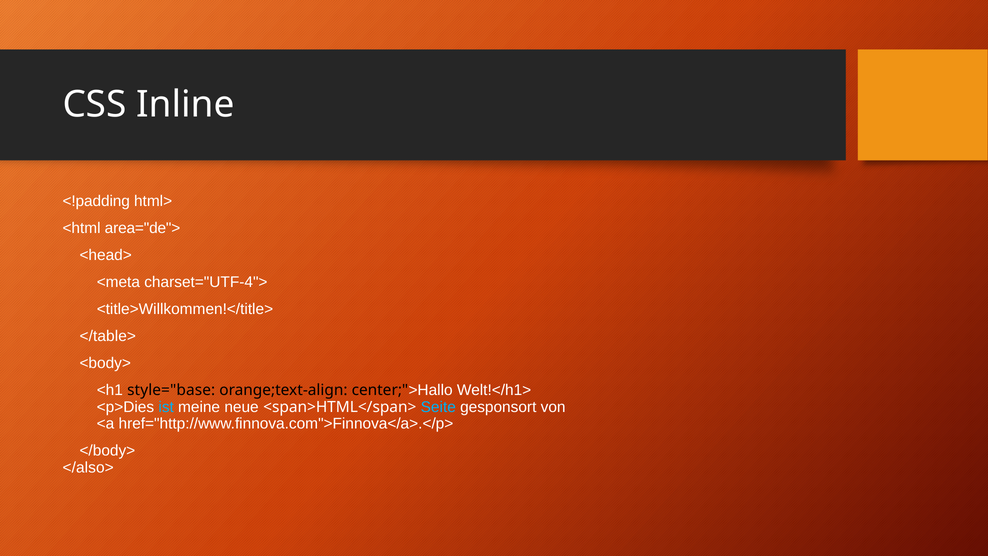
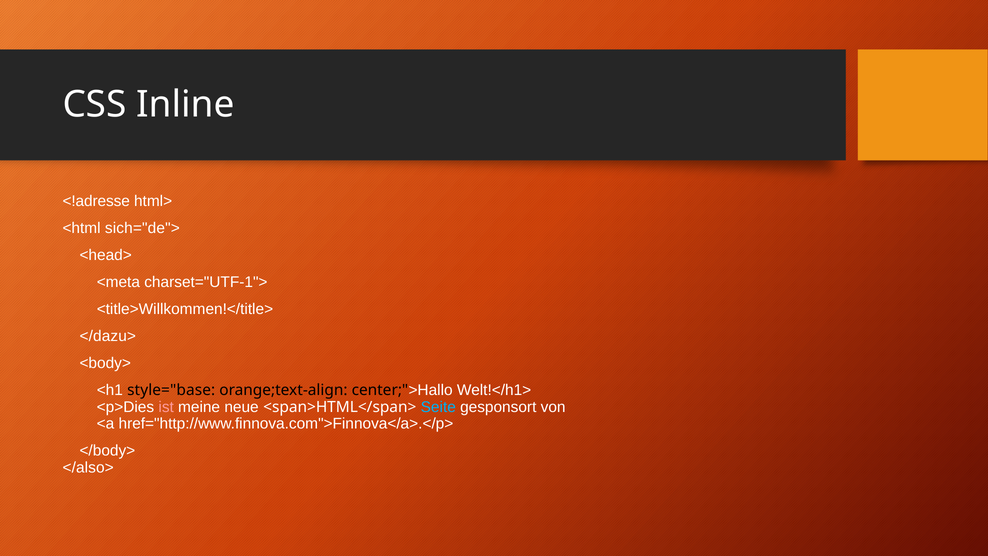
<!padding: <!padding -> <!adresse
area="de">: area="de"> -> sich="de">
charset="UTF-4">: charset="UTF-4"> -> charset="UTF-1">
</table>: </table> -> </dazu>
ist colour: light blue -> pink
